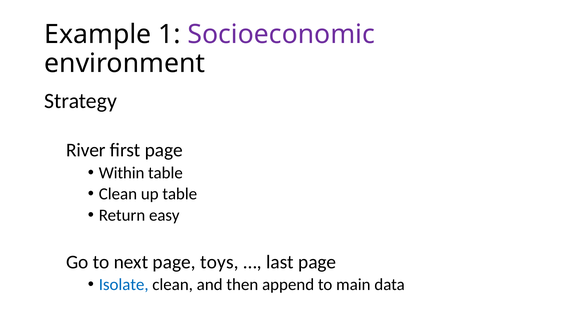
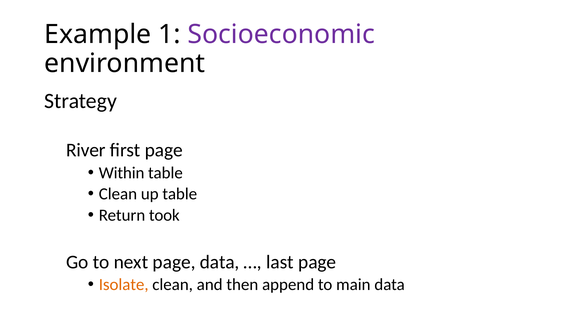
easy: easy -> took
page toys: toys -> data
Isolate colour: blue -> orange
